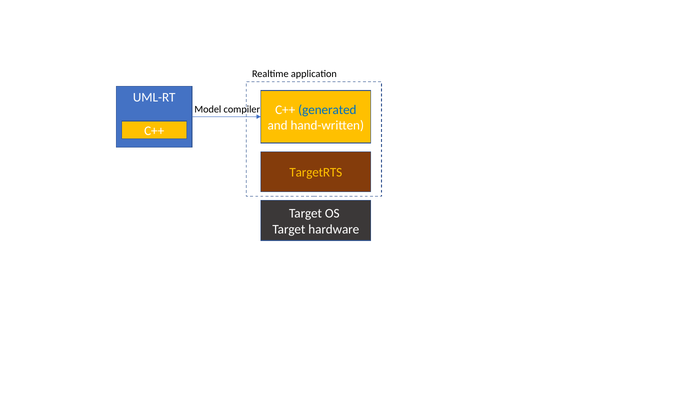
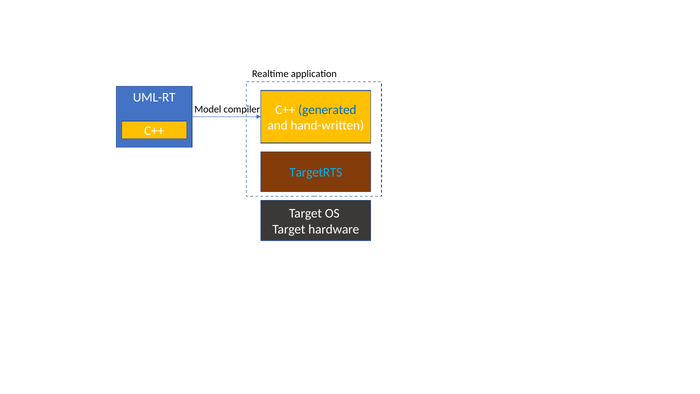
TargetRTS colour: yellow -> light blue
